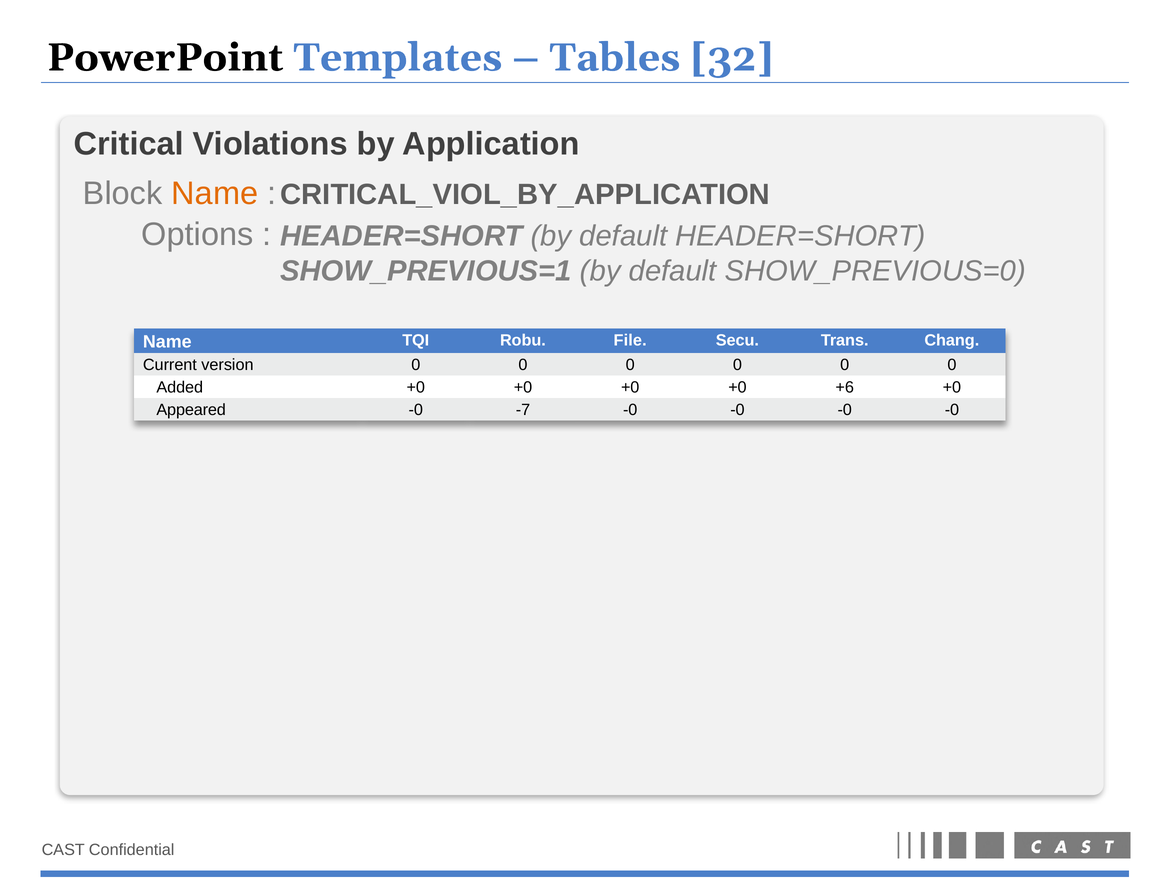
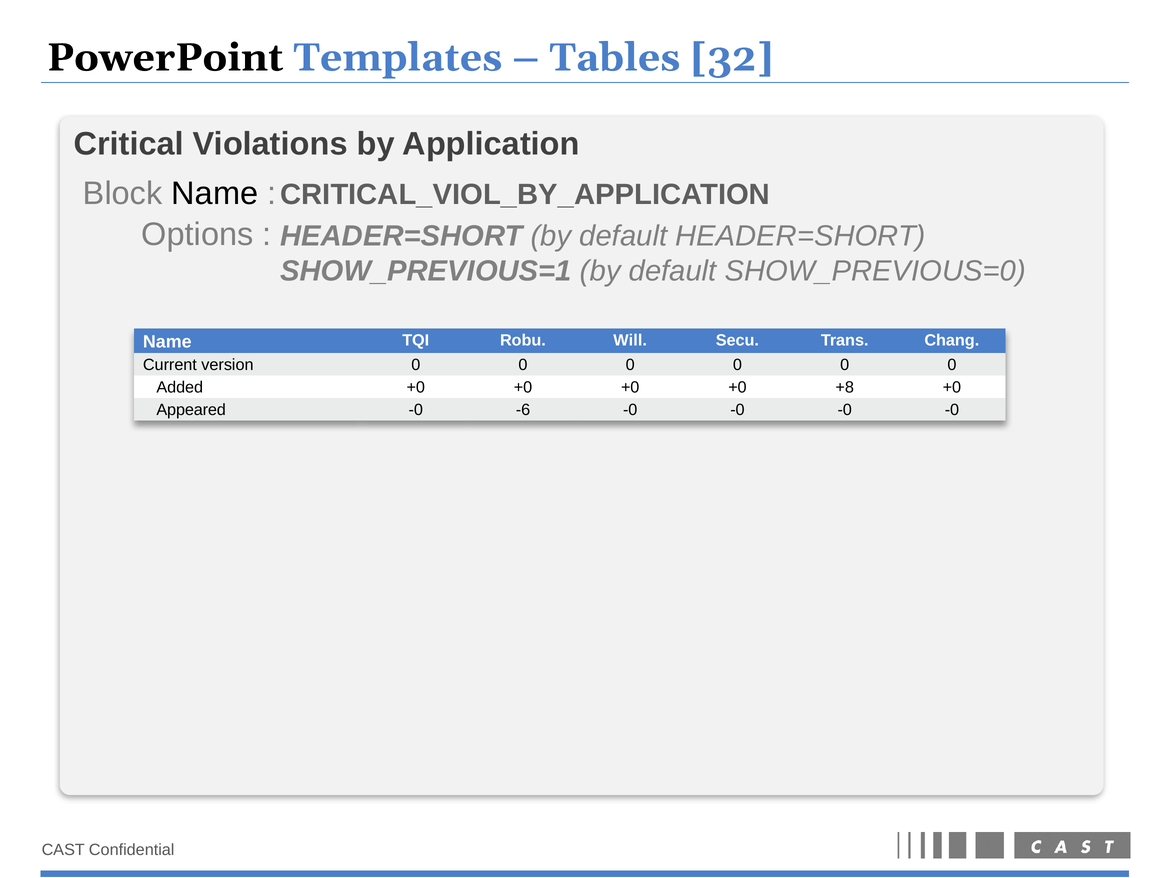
Name at (215, 193) colour: orange -> black
File: File -> Will
+6: +6 -> +8
-7: -7 -> -6
